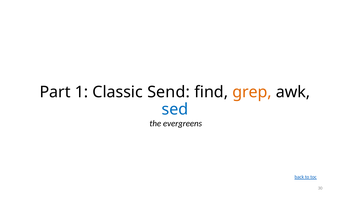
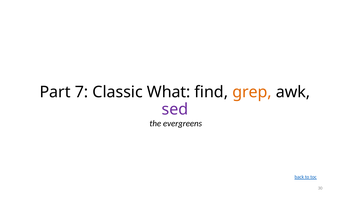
1: 1 -> 7
Send: Send -> What
sed colour: blue -> purple
